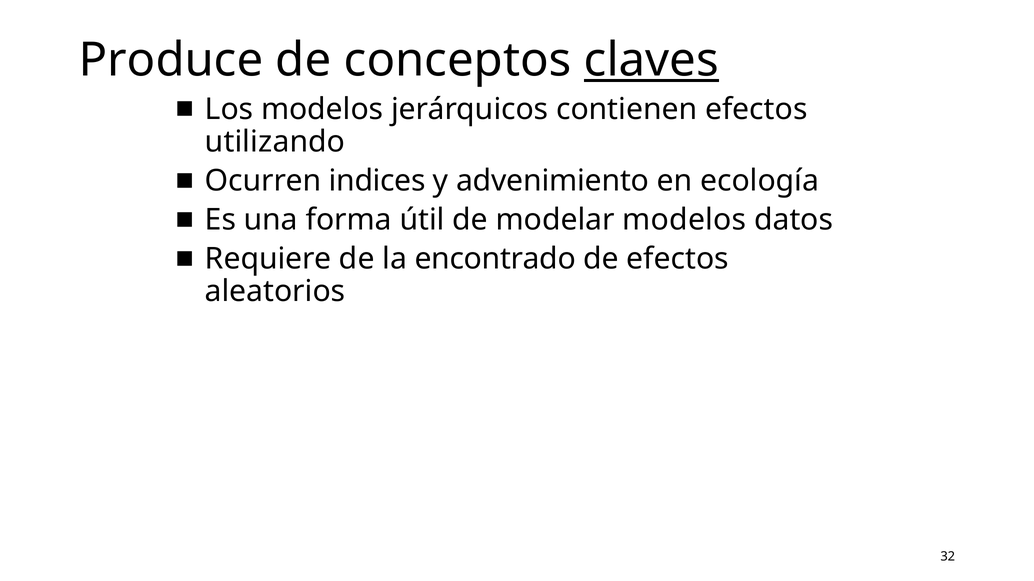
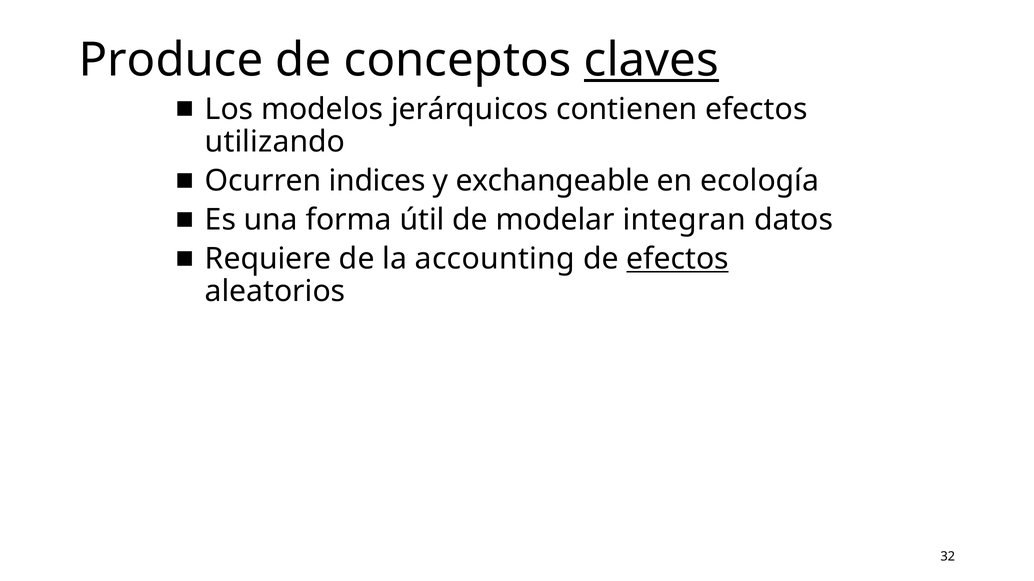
advenimiento: advenimiento -> exchangeable
modelar modelos: modelos -> integran
encontrado: encontrado -> accounting
efectos at (678, 259) underline: none -> present
